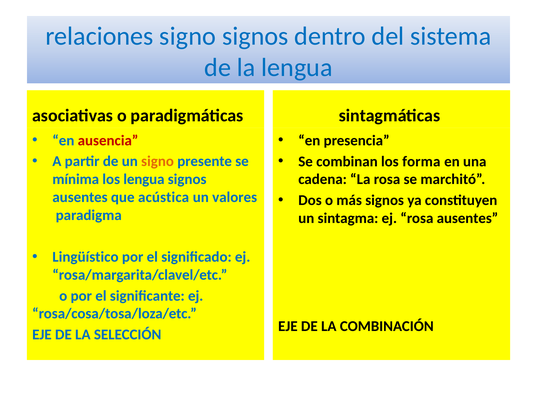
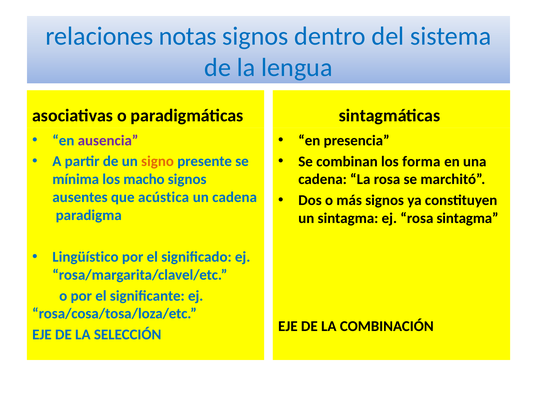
relaciones signo: signo -> notas
ausencia colour: red -> purple
los lengua: lengua -> macho
un valores: valores -> cadena
rosa ausentes: ausentes -> sintagma
